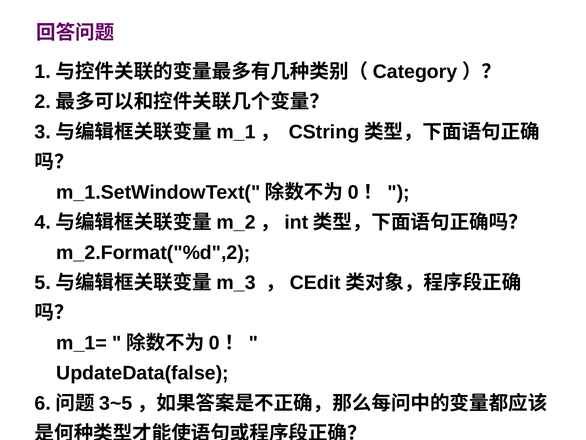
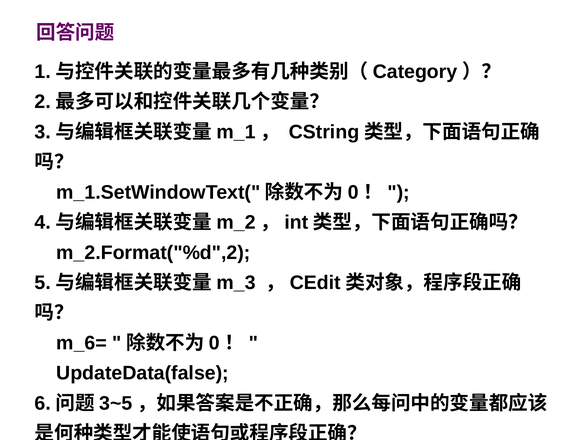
m_1=: m_1= -> m_6=
